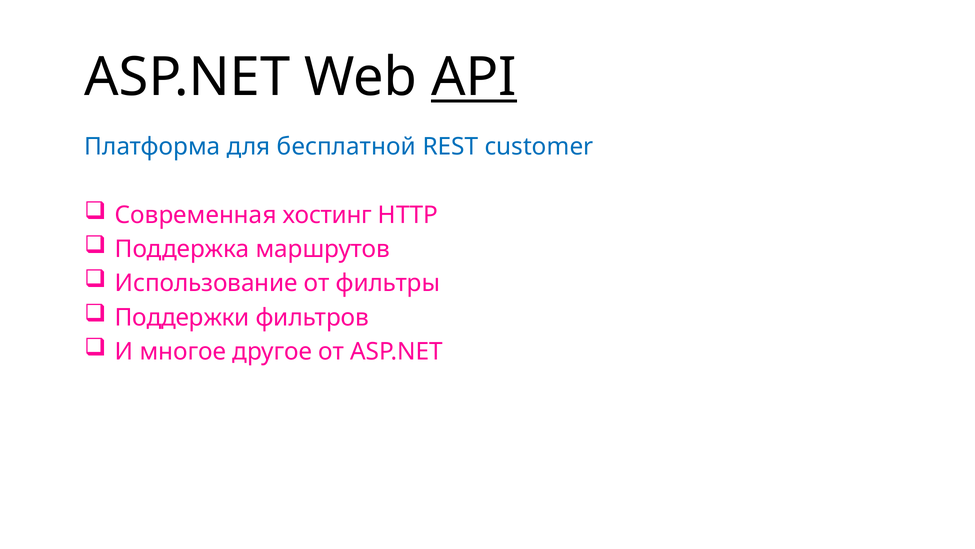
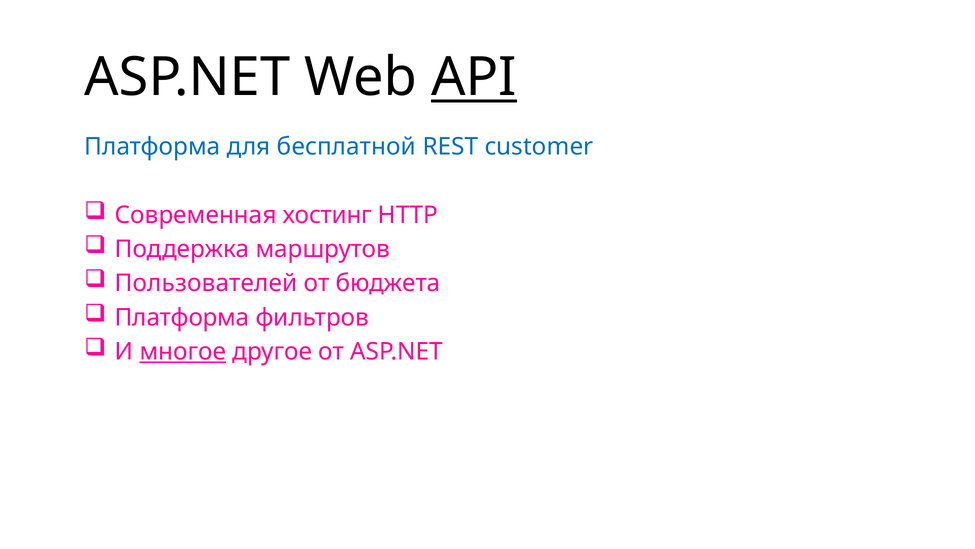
Использование: Использование -> Пользователей
фильтры: фильтры -> бюджета
Поддержки at (182, 317): Поддержки -> Платформа
многое underline: none -> present
